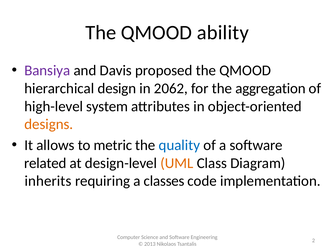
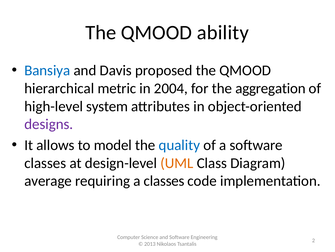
Bansiya colour: purple -> blue
design: design -> metric
2062: 2062 -> 2004
designs colour: orange -> purple
metric: metric -> model
related at (45, 163): related -> classes
inherits: inherits -> average
